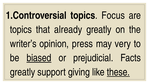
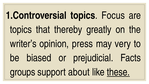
already: already -> thereby
biased underline: present -> none
greatly at (23, 72): greatly -> groups
giving: giving -> about
